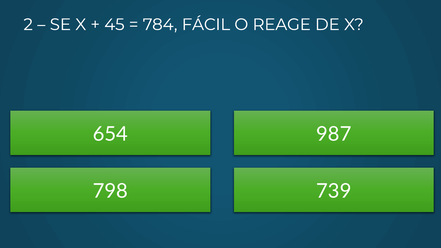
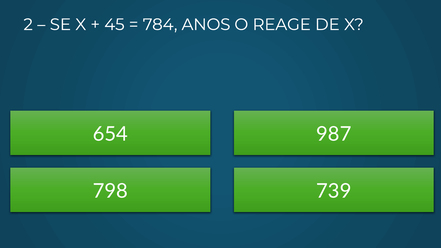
FÁCIL: FÁCIL -> ANOS
